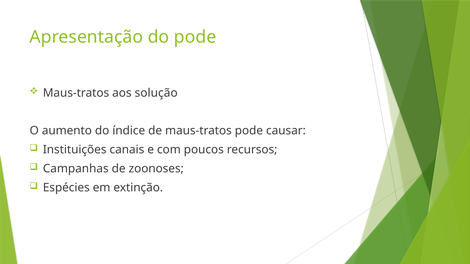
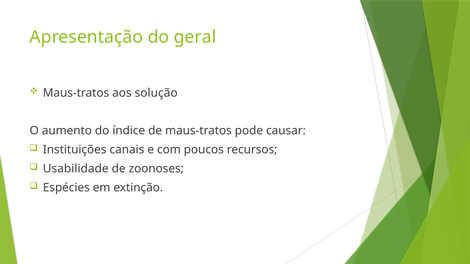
do pode: pode -> geral
Campanhas: Campanhas -> Usabilidade
